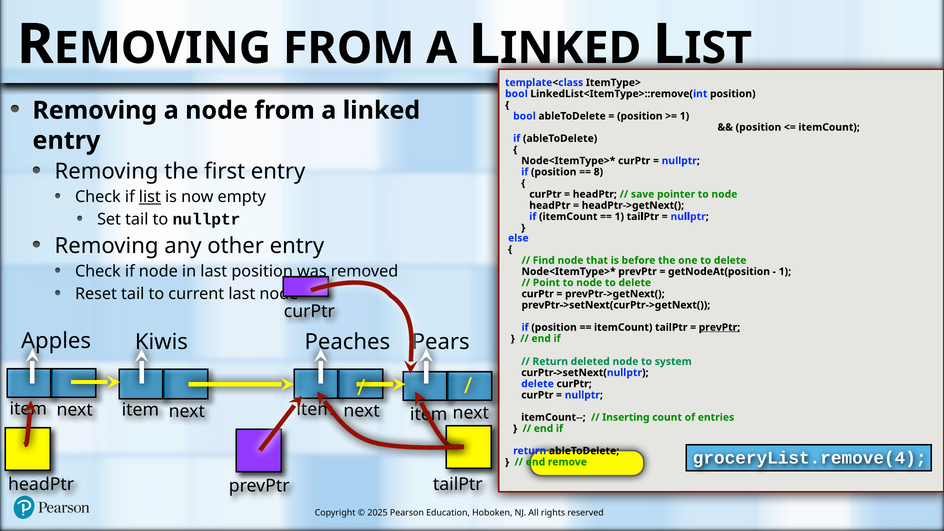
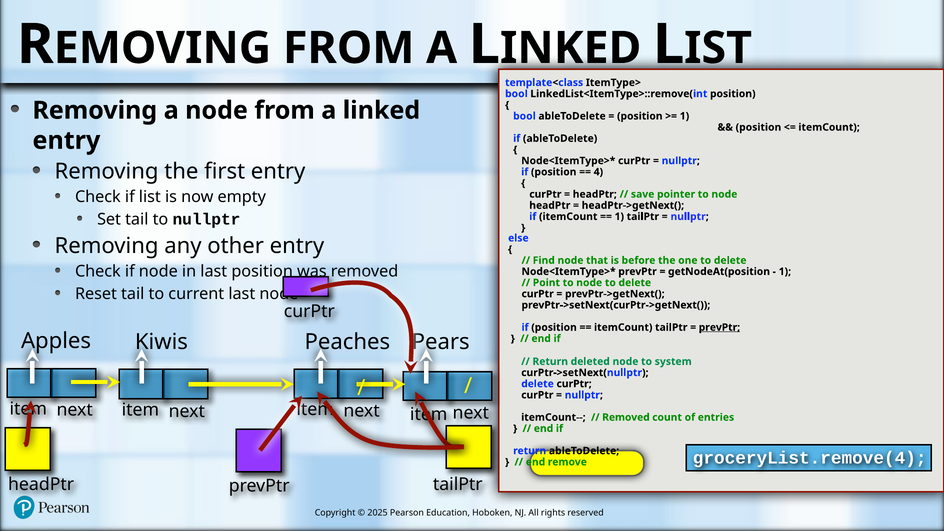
8: 8 -> 4
list underline: present -> none
Inserting at (626, 417): Inserting -> Removed
